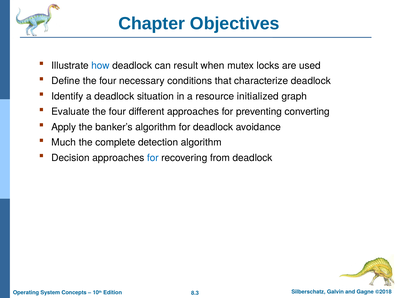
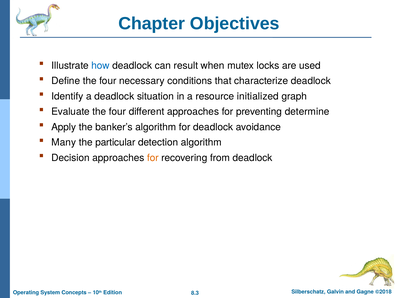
converting: converting -> determine
Much: Much -> Many
complete: complete -> particular
for at (153, 158) colour: blue -> orange
